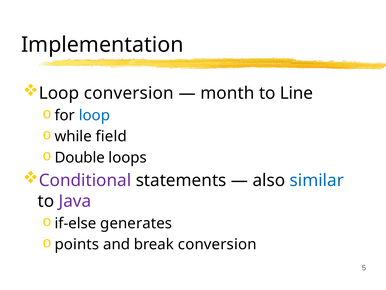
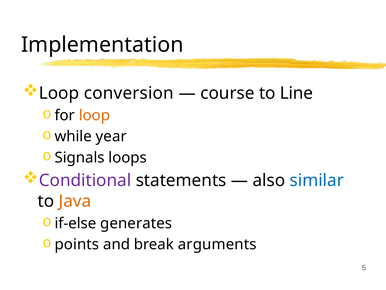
month: month -> course
loop at (94, 115) colour: blue -> orange
field: field -> year
Double: Double -> Signals
Java colour: purple -> orange
break conversion: conversion -> arguments
